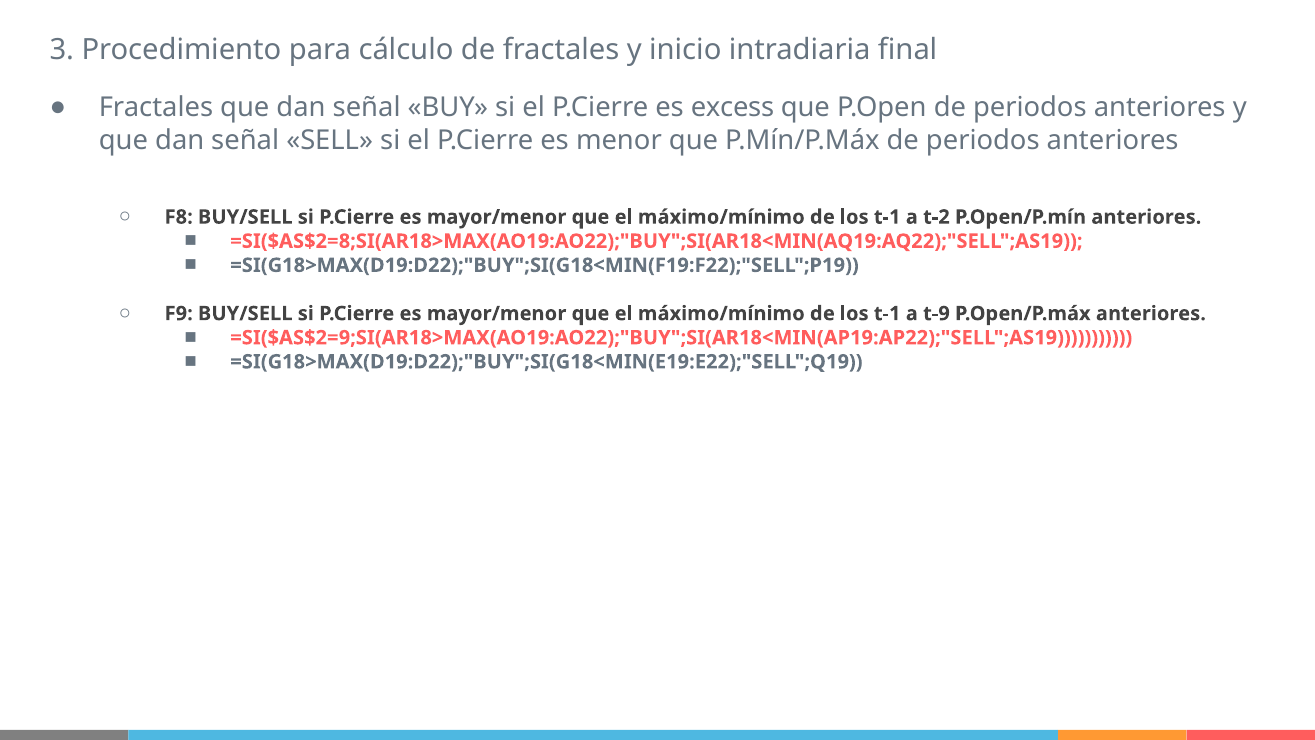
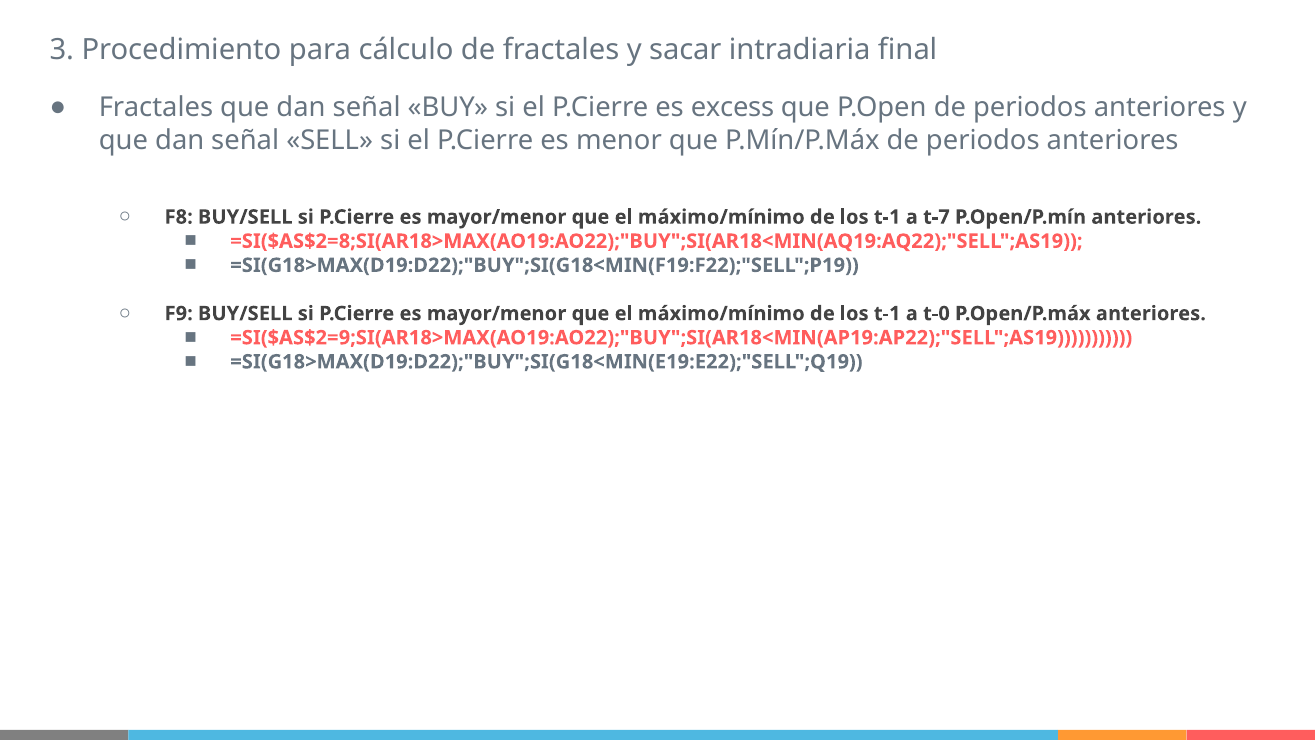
inicio: inicio -> sacar
t-2: t-2 -> t-7
t-9: t-9 -> t-0
